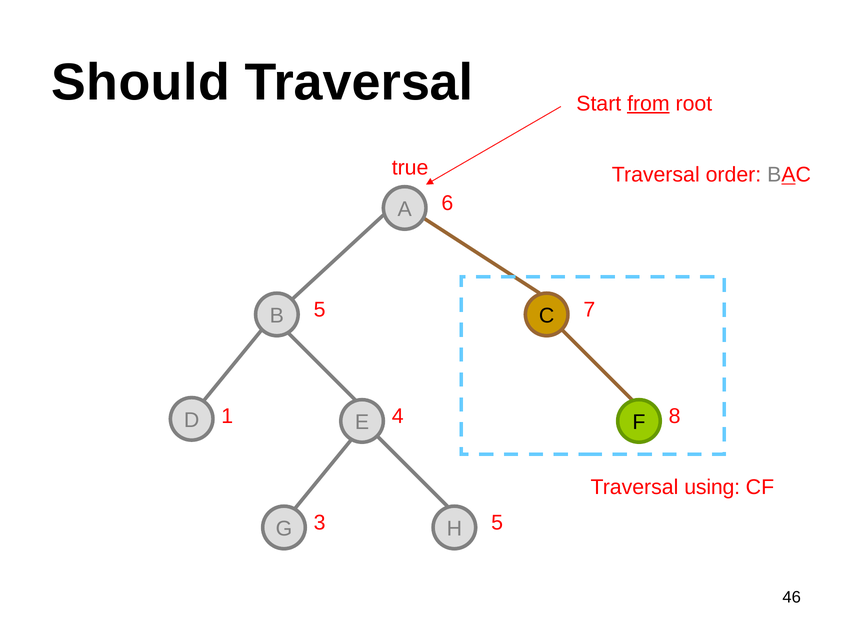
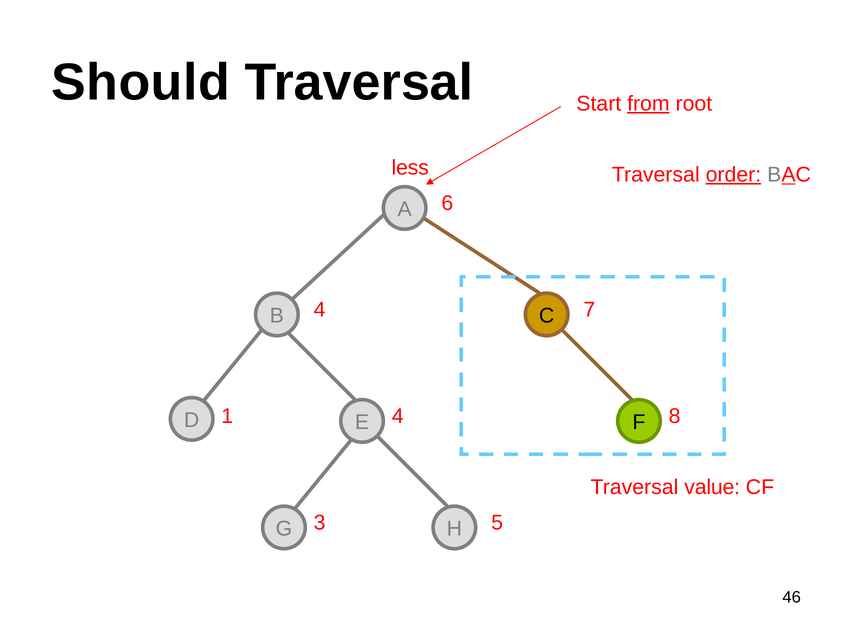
true: true -> less
order underline: none -> present
B 5: 5 -> 4
using: using -> value
